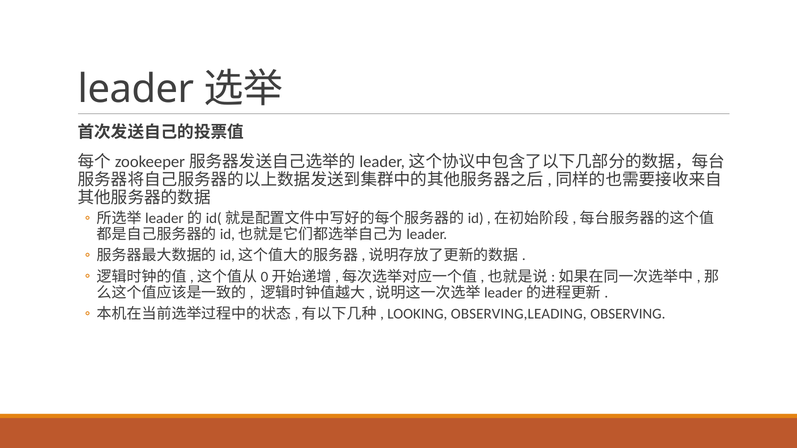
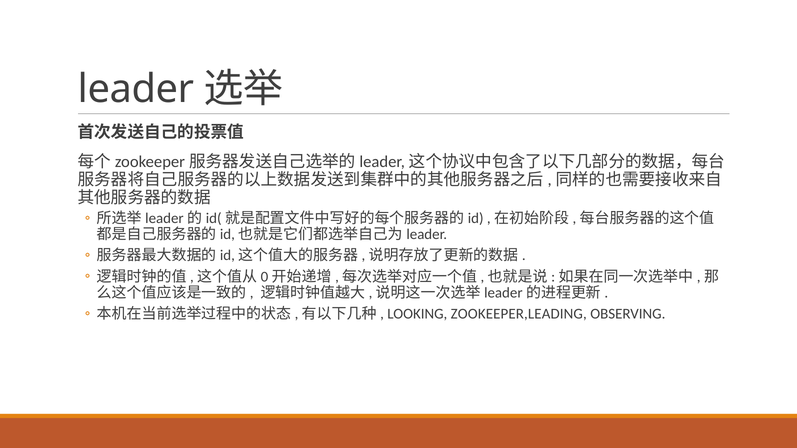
OBSERVING,LEADING: OBSERVING,LEADING -> ZOOKEEPER,LEADING
